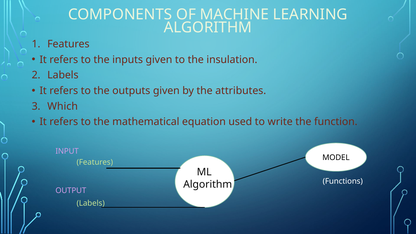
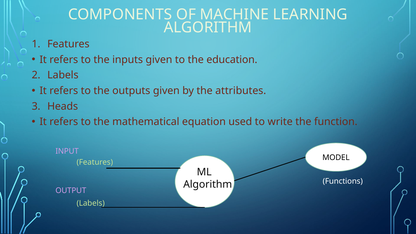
insulation: insulation -> education
Which: Which -> Heads
